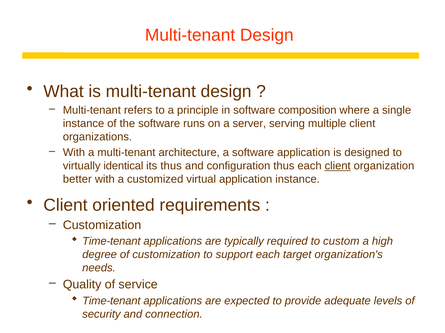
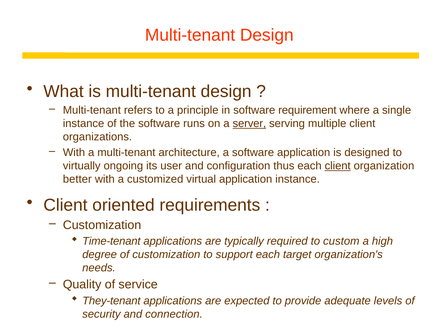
composition: composition -> requirement
server underline: none -> present
identical: identical -> ongoing
its thus: thus -> user
Time-tenant at (111, 301): Time-tenant -> They-tenant
